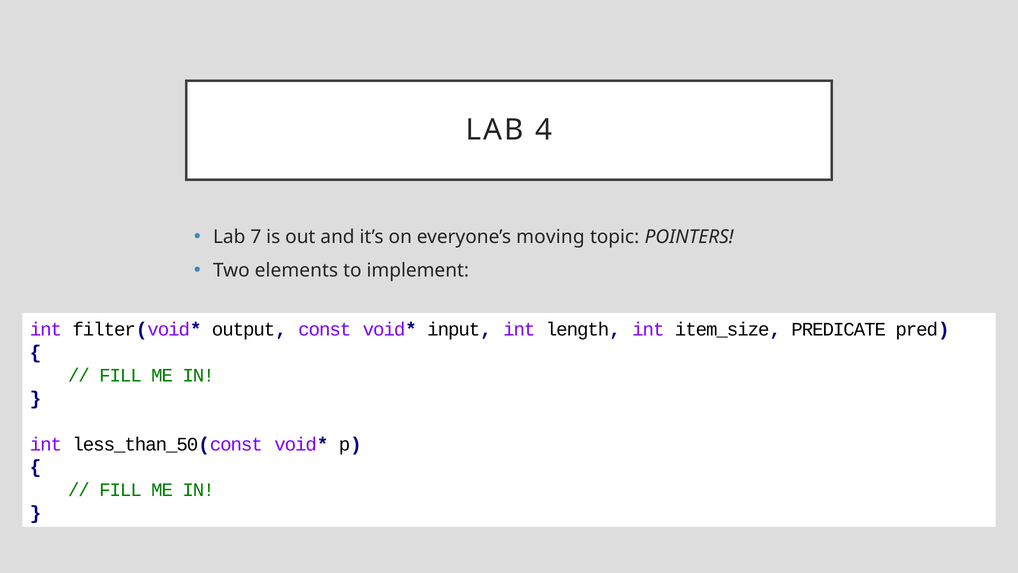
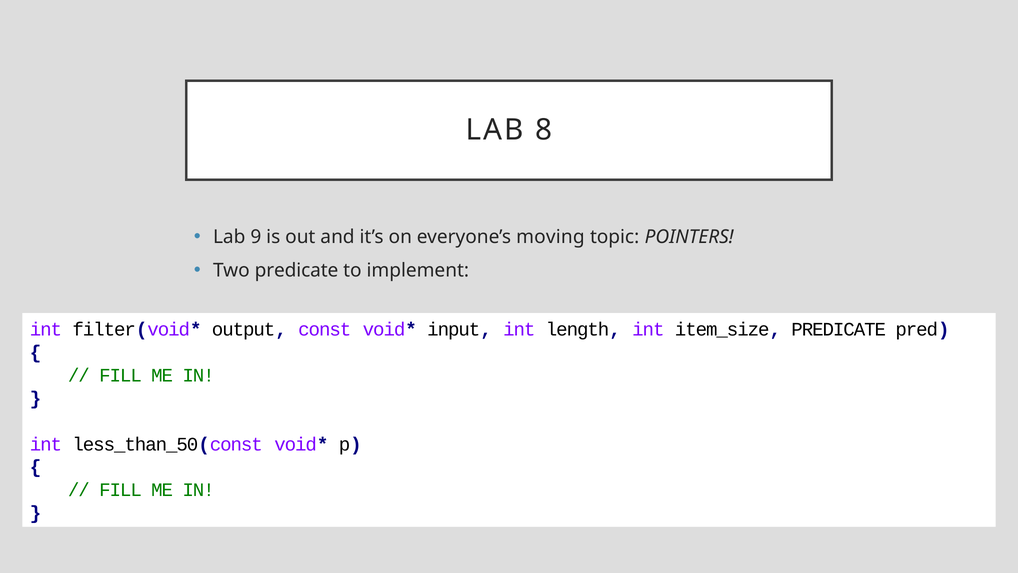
4: 4 -> 8
7: 7 -> 9
Two elements: elements -> predicate
